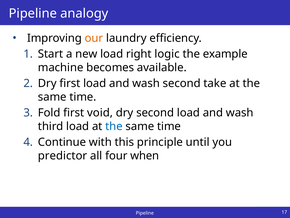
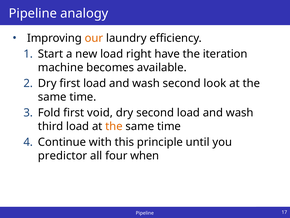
logic: logic -> have
example: example -> iteration
take: take -> look
the at (114, 126) colour: blue -> orange
